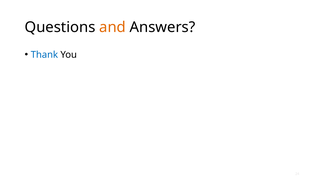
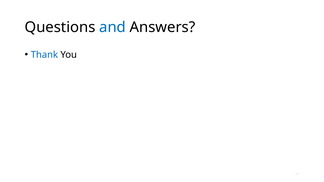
and colour: orange -> blue
